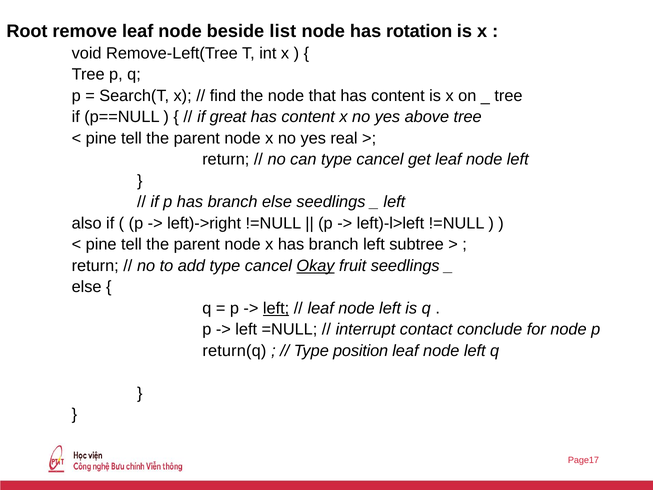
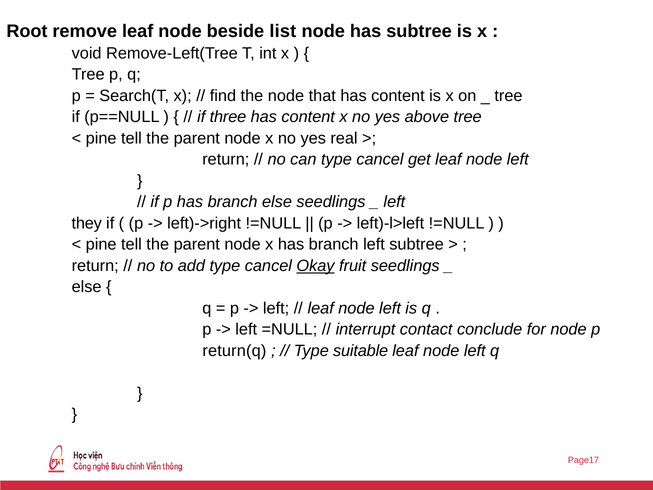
has rotation: rotation -> subtree
great: great -> three
also: also -> they
left at (276, 308) underline: present -> none
position: position -> suitable
